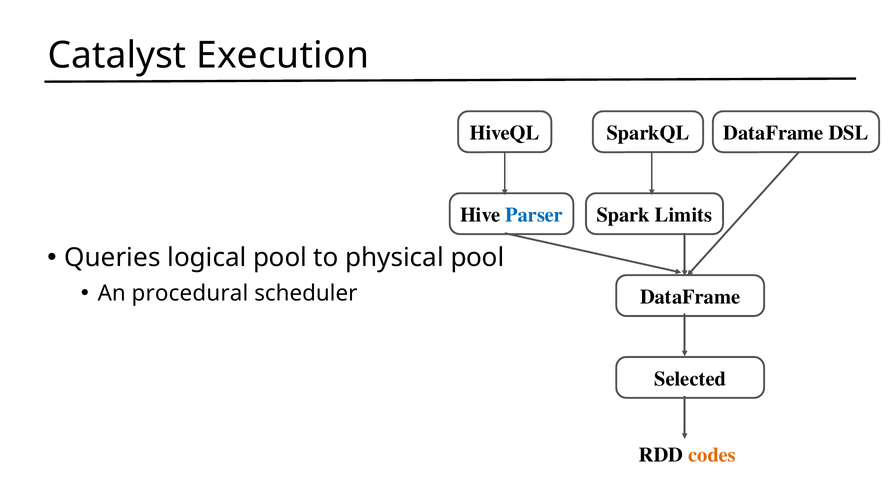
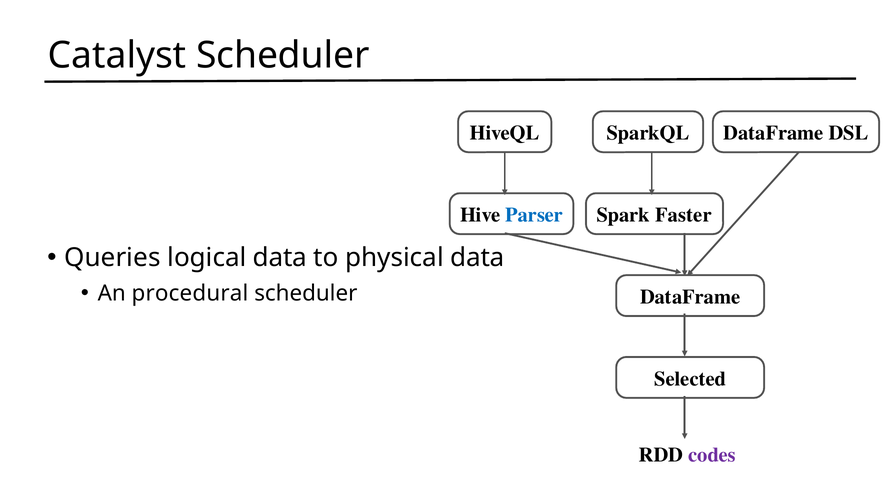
Catalyst Execution: Execution -> Scheduler
Limits: Limits -> Faster
logical pool: pool -> data
physical pool: pool -> data
codes colour: orange -> purple
